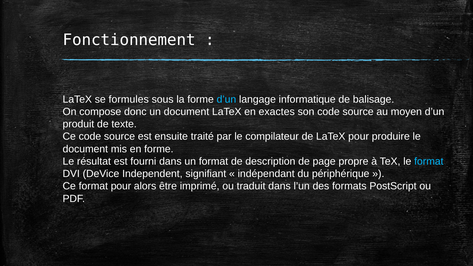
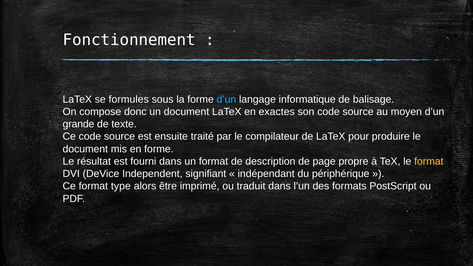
produit: produit -> grande
format at (429, 161) colour: light blue -> yellow
format pour: pour -> type
